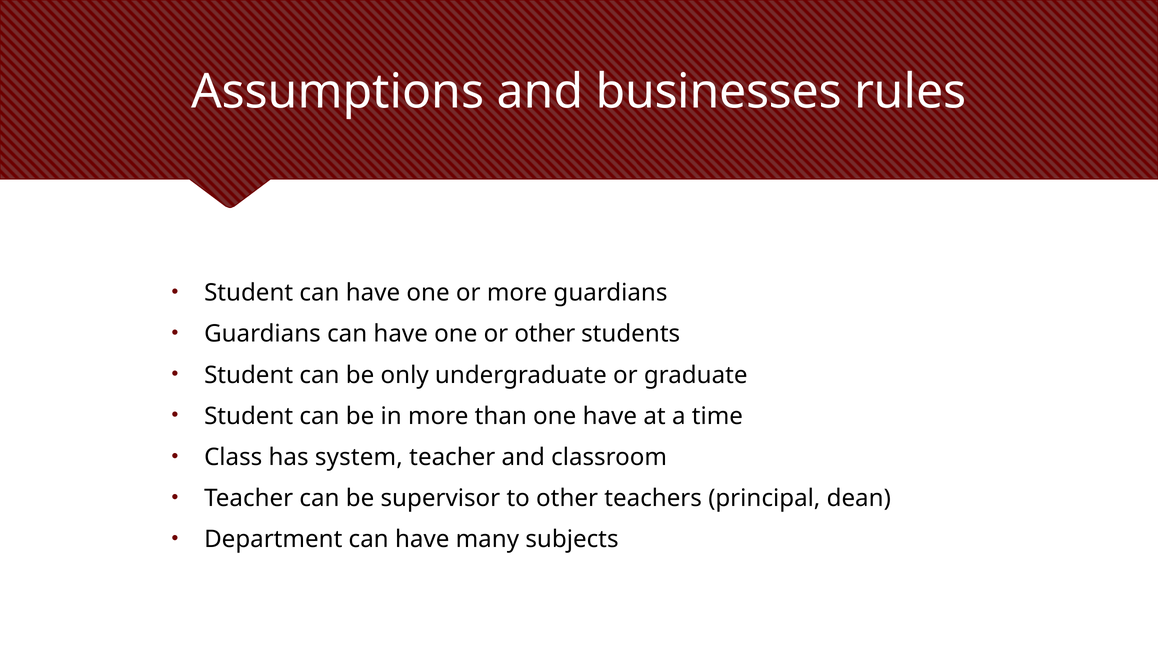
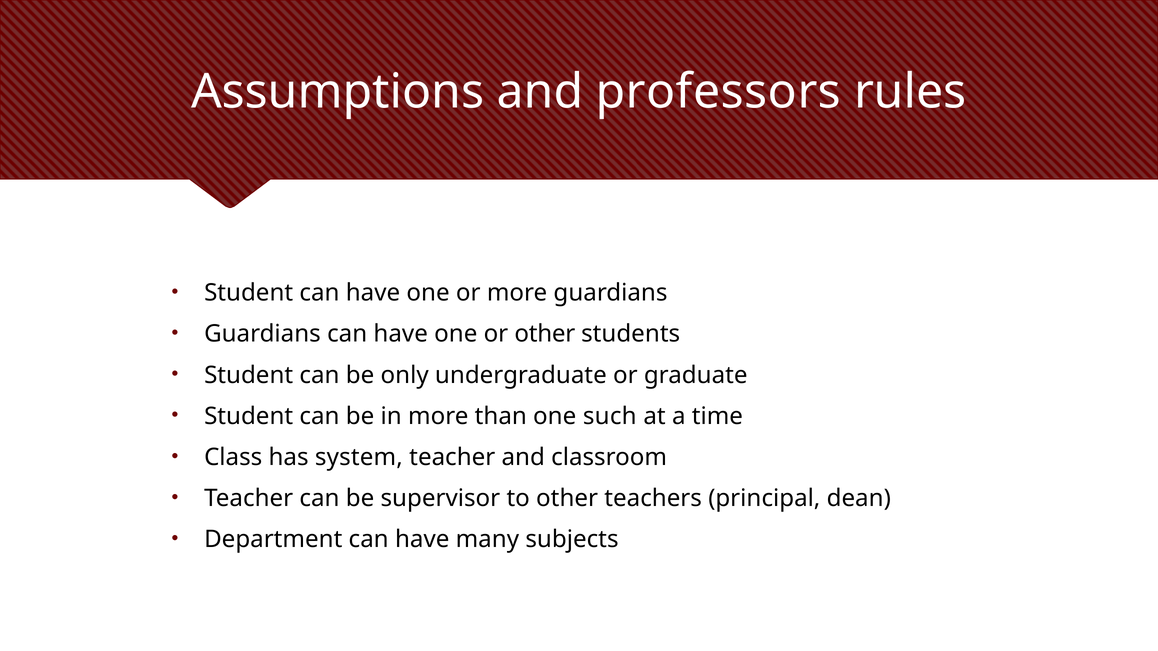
businesses: businesses -> professors
one have: have -> such
